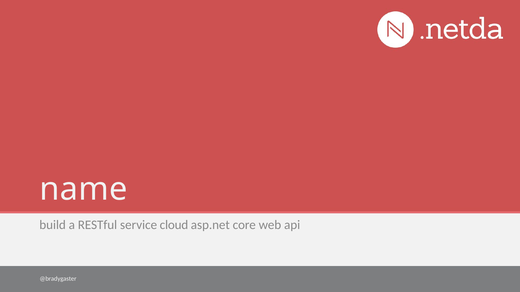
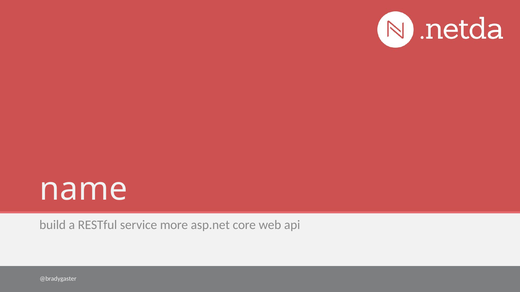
cloud: cloud -> more
